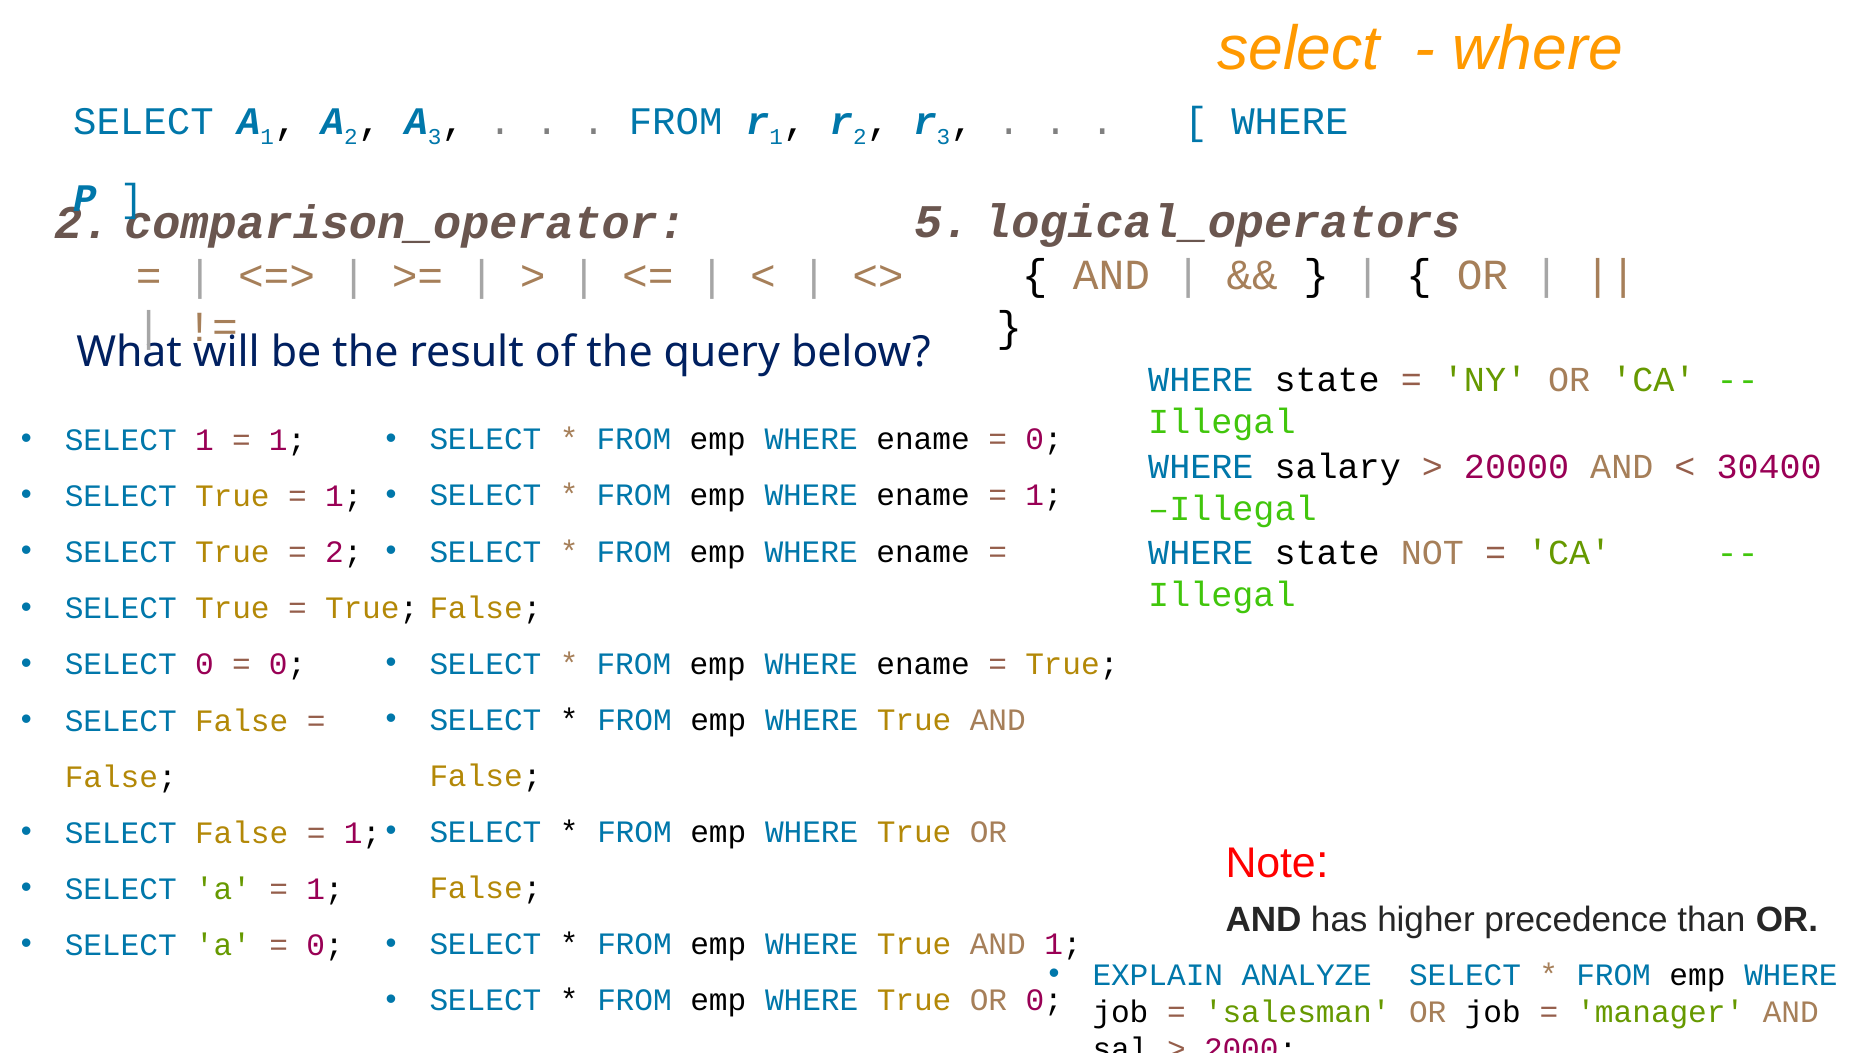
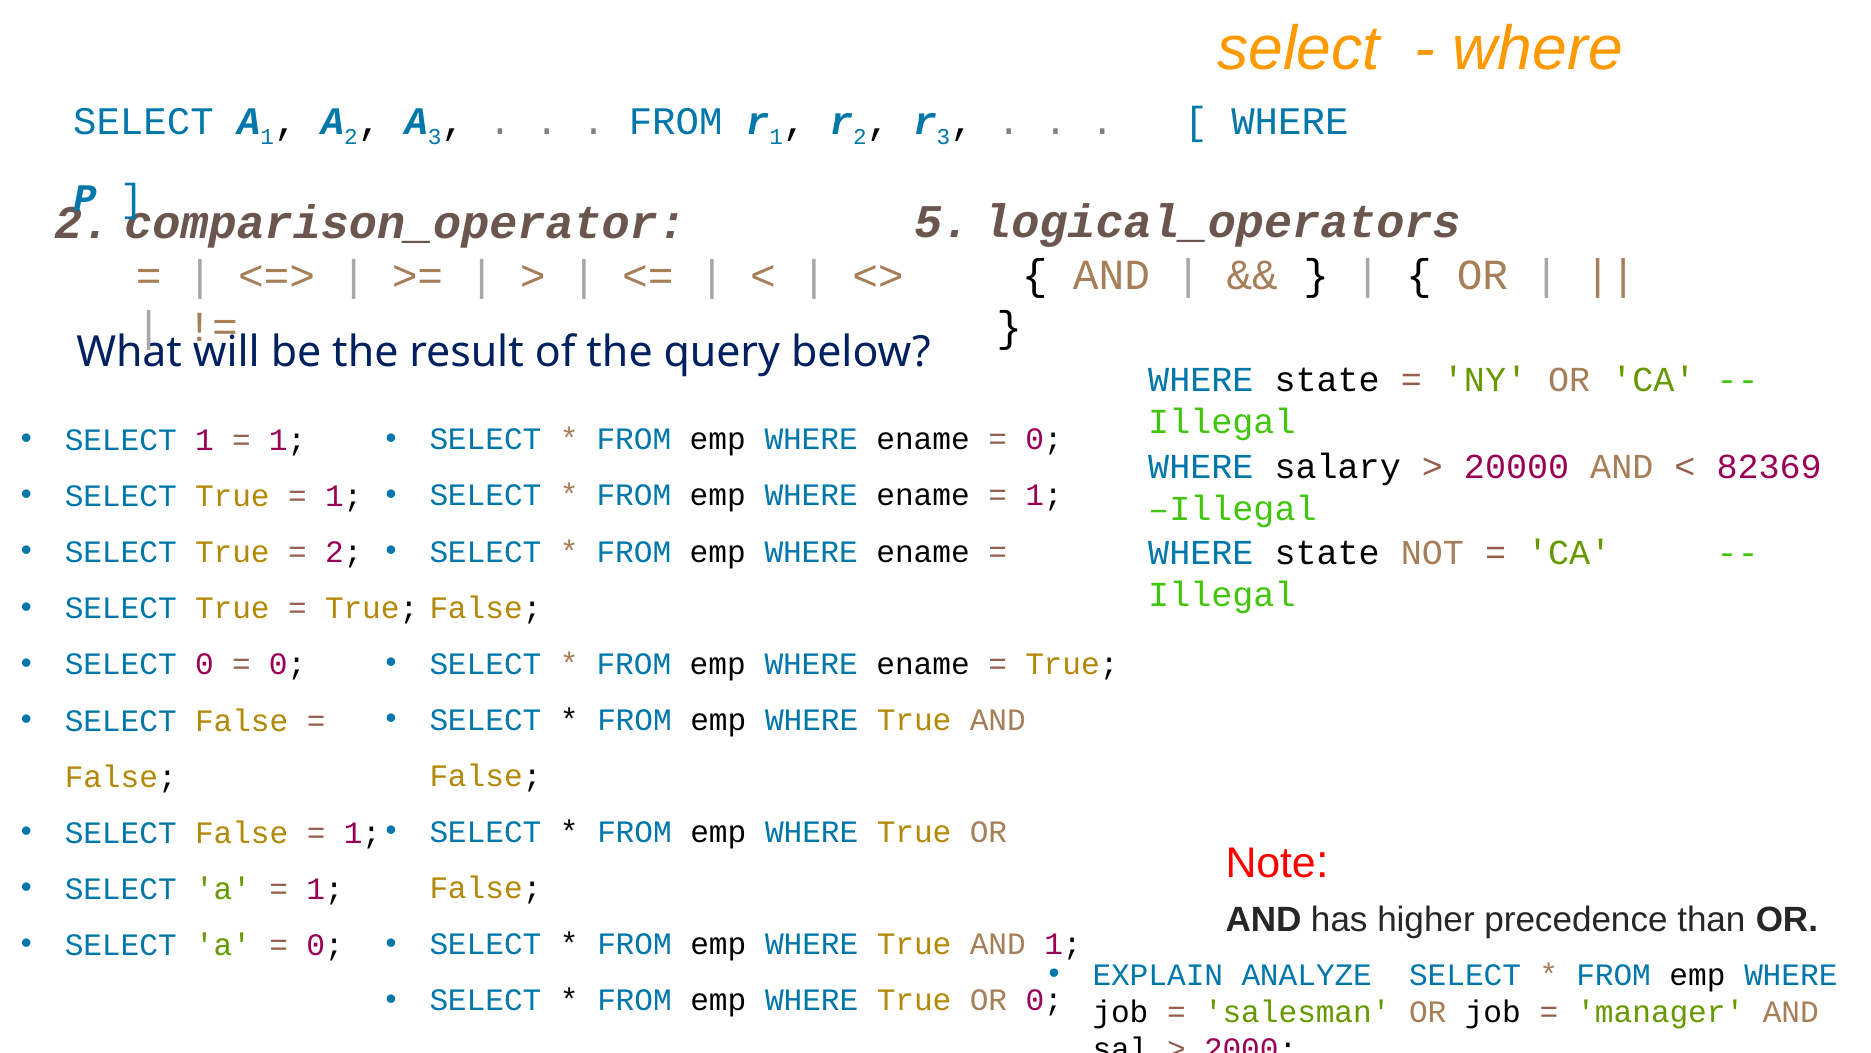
30400: 30400 -> 82369
